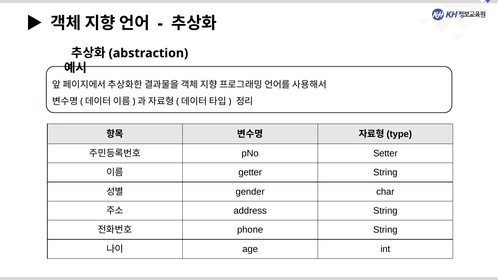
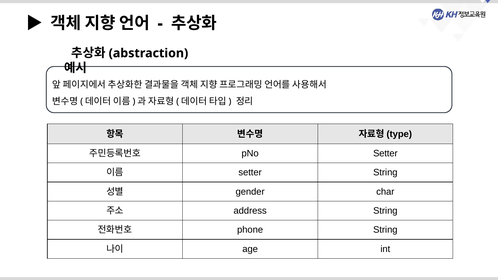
getter at (250, 173): getter -> setter
